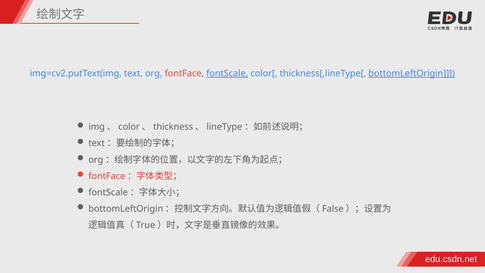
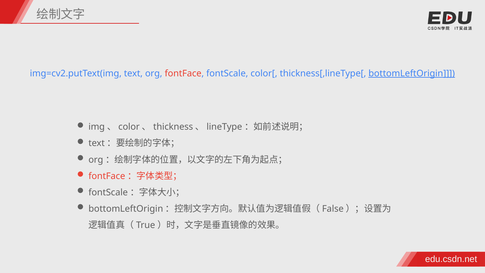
fontScale underline: present -> none
